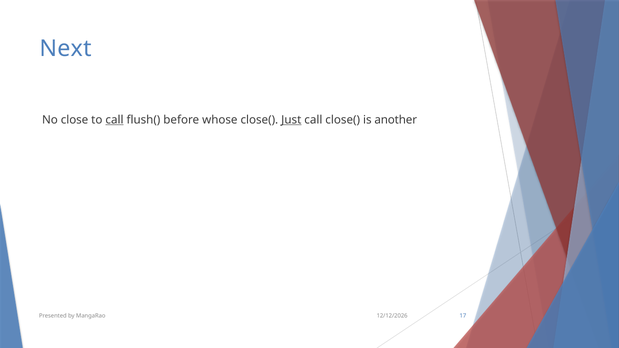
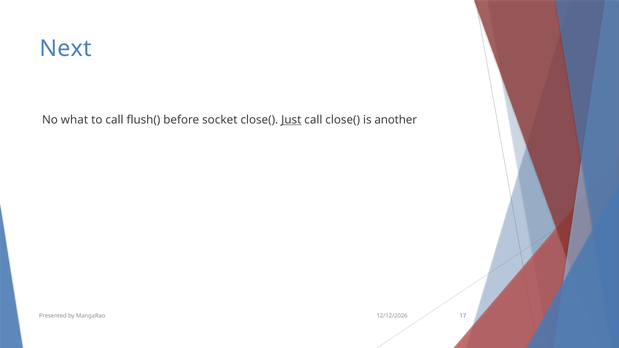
close: close -> what
call at (114, 120) underline: present -> none
whose: whose -> socket
